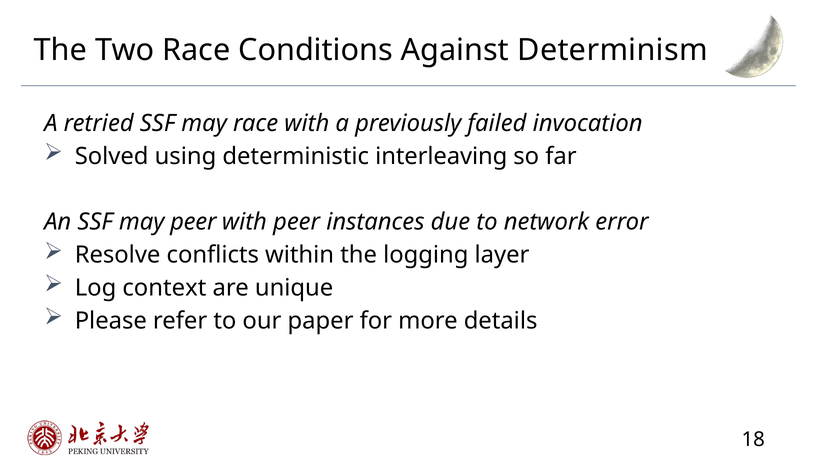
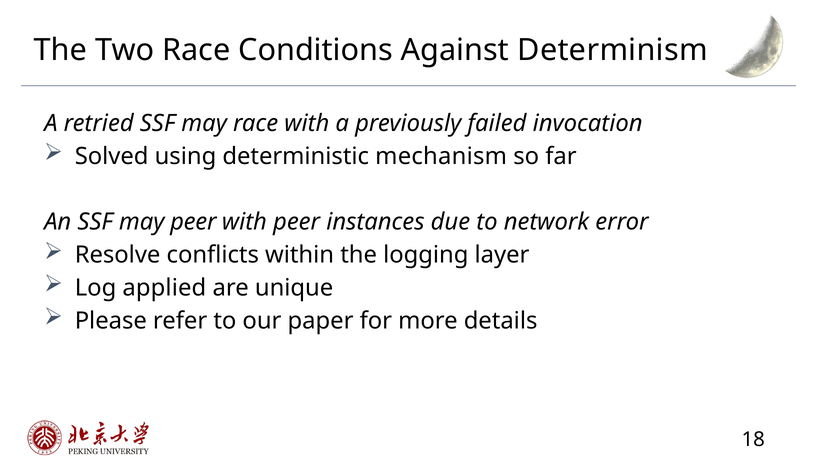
interleaving: interleaving -> mechanism
context: context -> applied
